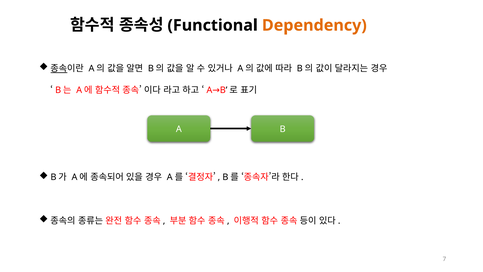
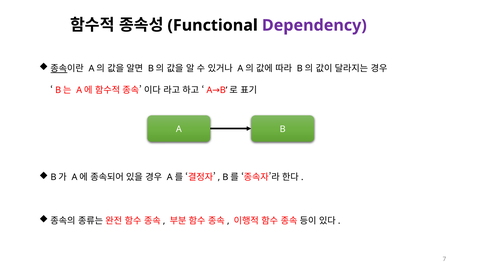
Dependency colour: orange -> purple
